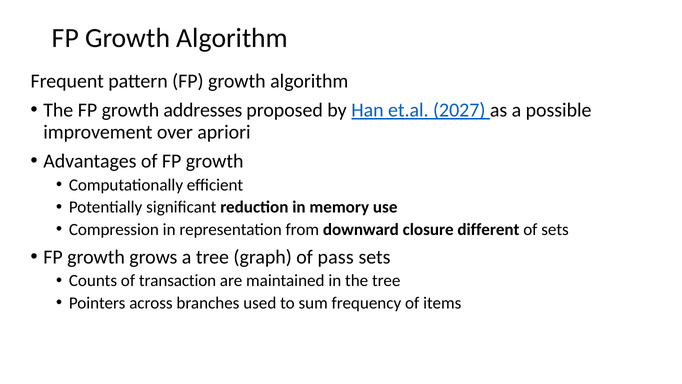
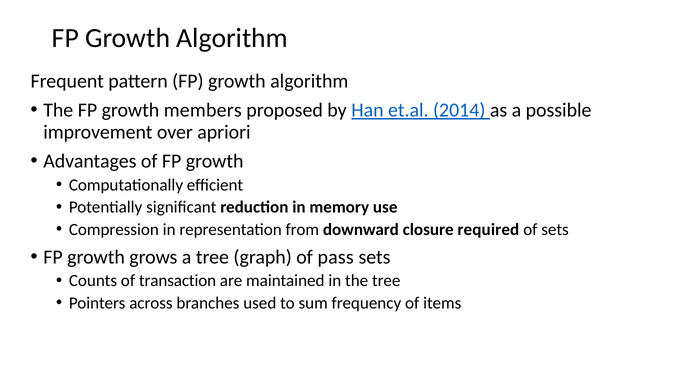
addresses: addresses -> members
2027: 2027 -> 2014
different: different -> required
